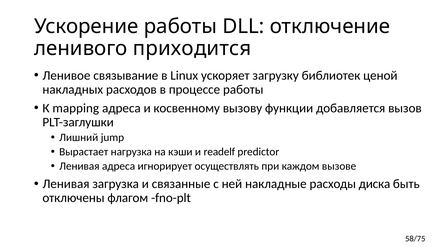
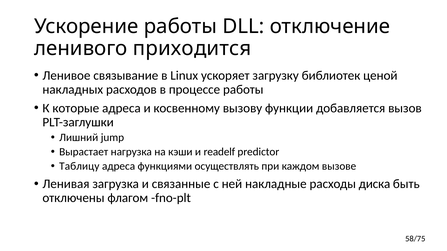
mapping: mapping -> которые
Ленивая at (79, 167): Ленивая -> Таблицу
игнорирует: игнорирует -> функциями
